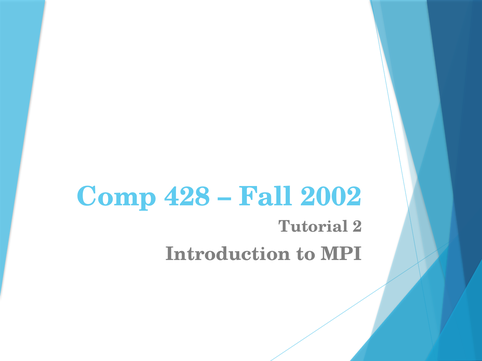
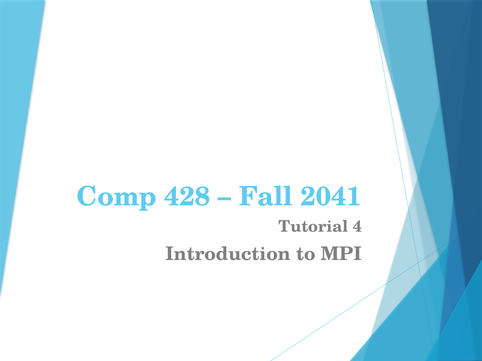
2002: 2002 -> 2041
2: 2 -> 4
